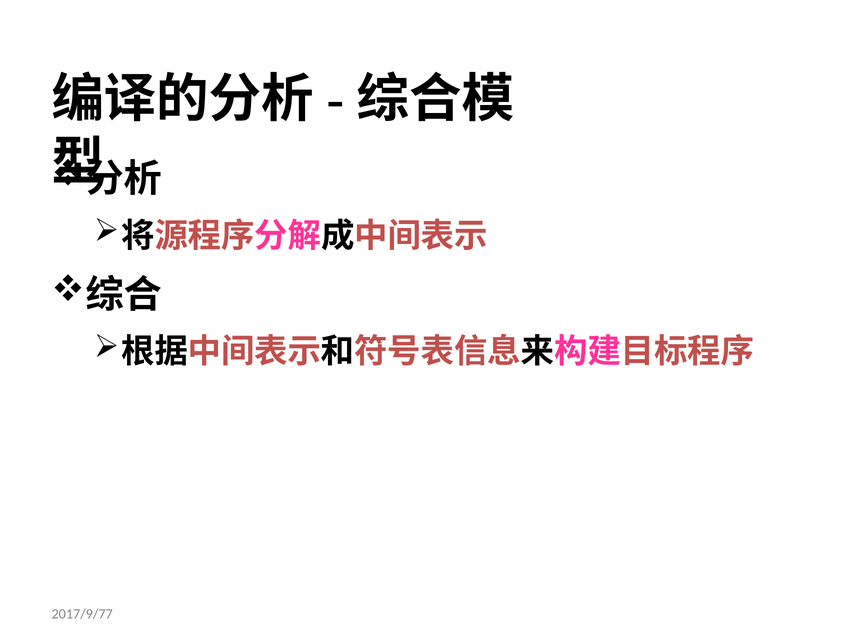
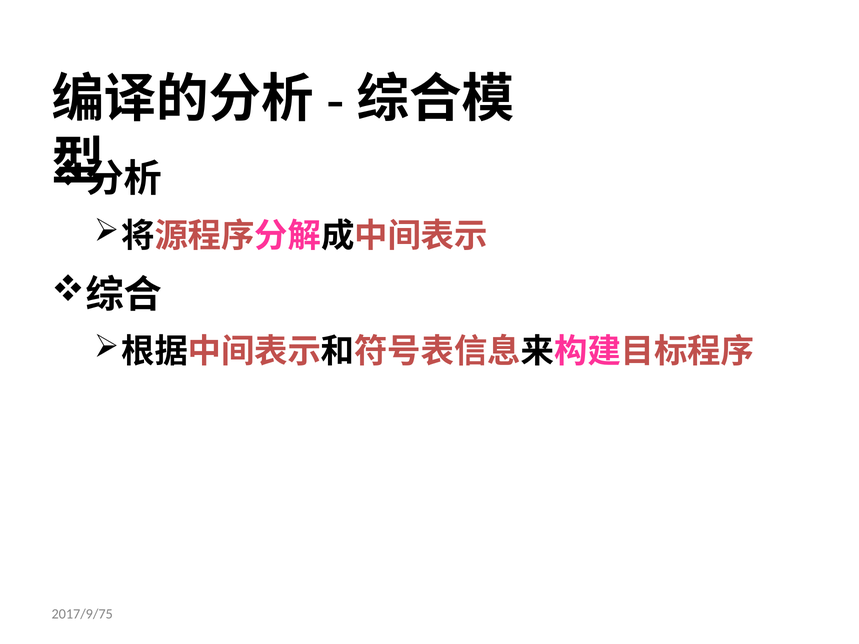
2017/9/77: 2017/9/77 -> 2017/9/75
